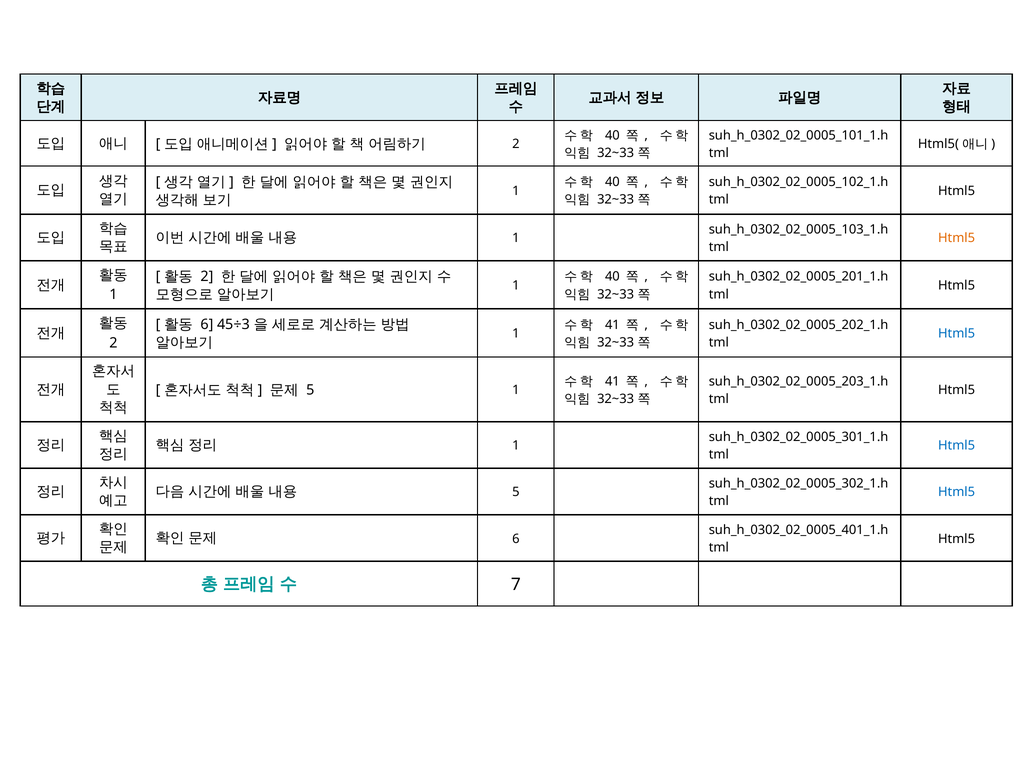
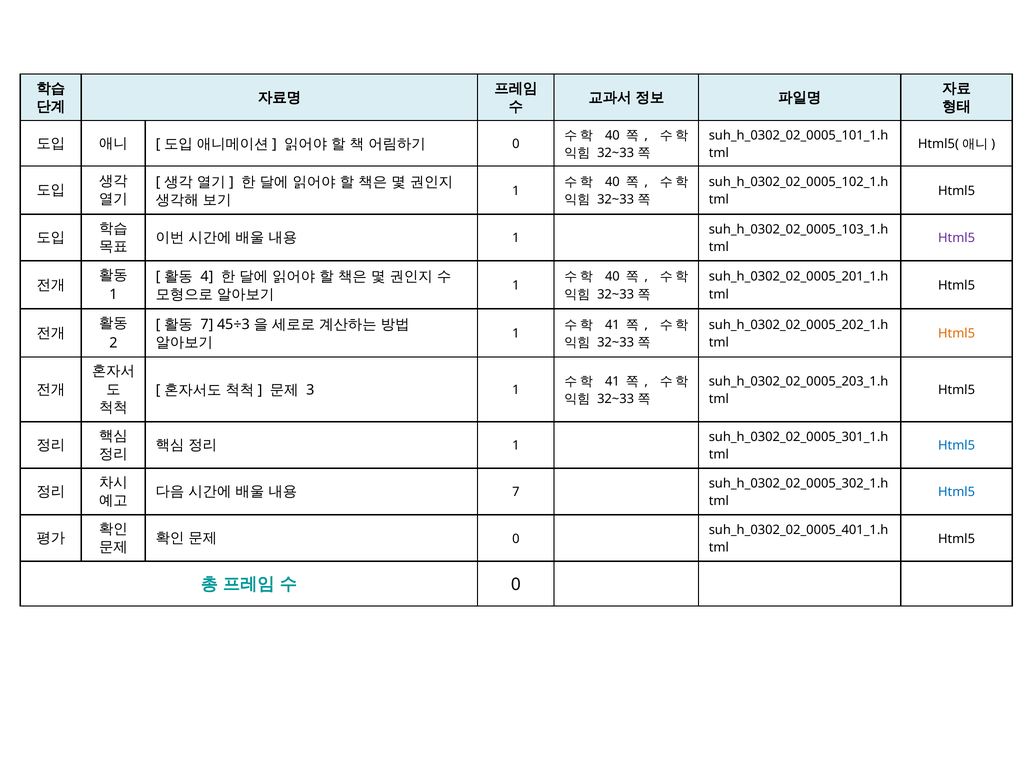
2 at (516, 144): 2 -> 0
Html5 at (957, 238) colour: orange -> purple
2 at (207, 276): 2 -> 4
6 at (207, 324): 6 -> 7
Html5 at (957, 333) colour: blue -> orange
5 at (310, 390): 5 -> 3
5 at (516, 492): 5 -> 7
6 at (516, 538): 6 -> 0
7 at (516, 584): 7 -> 0
